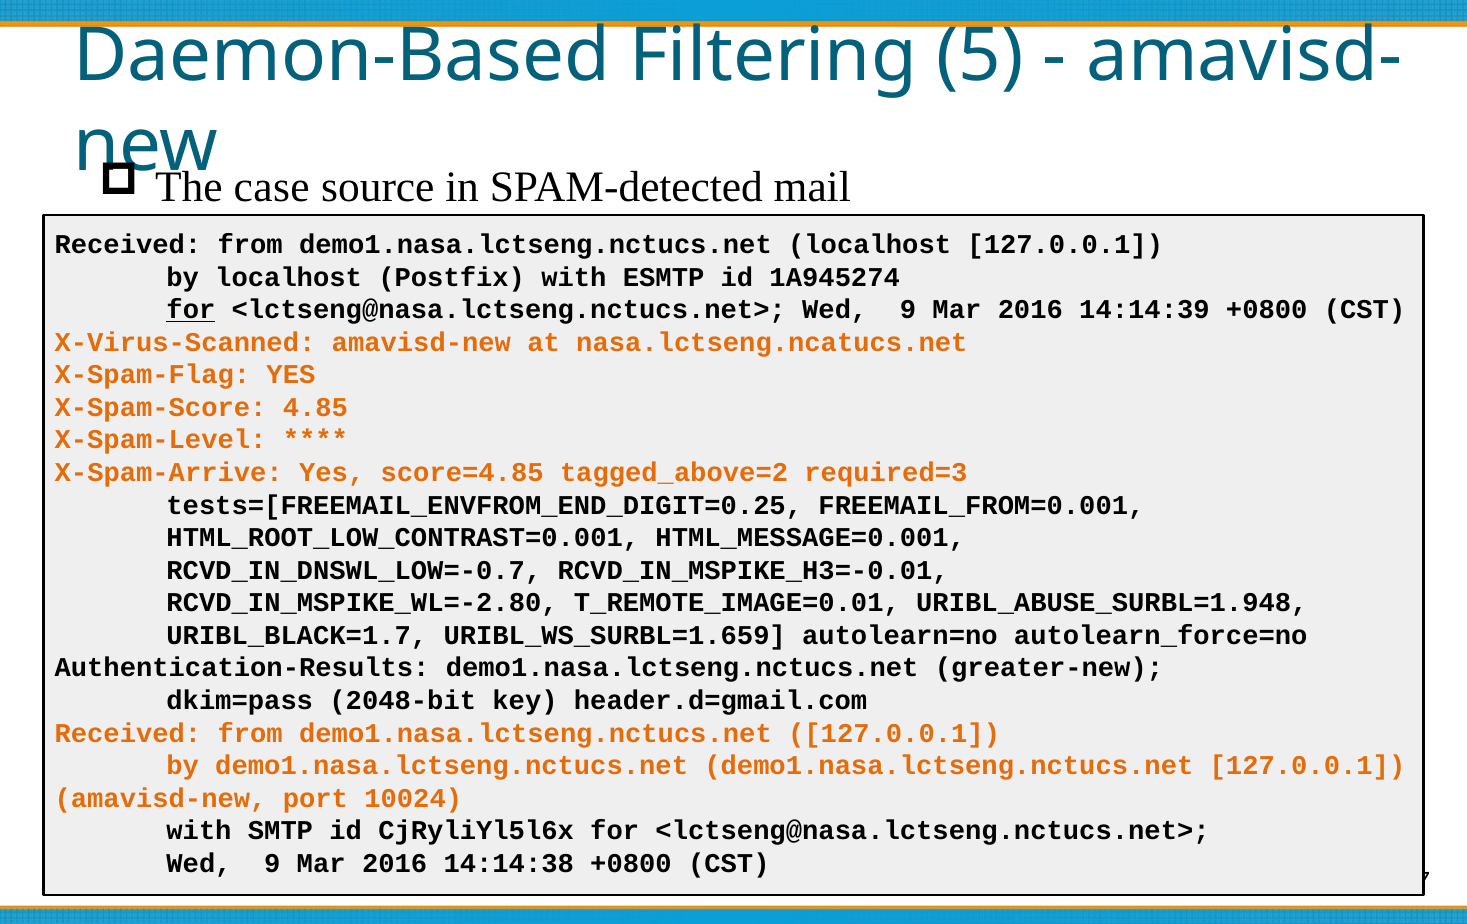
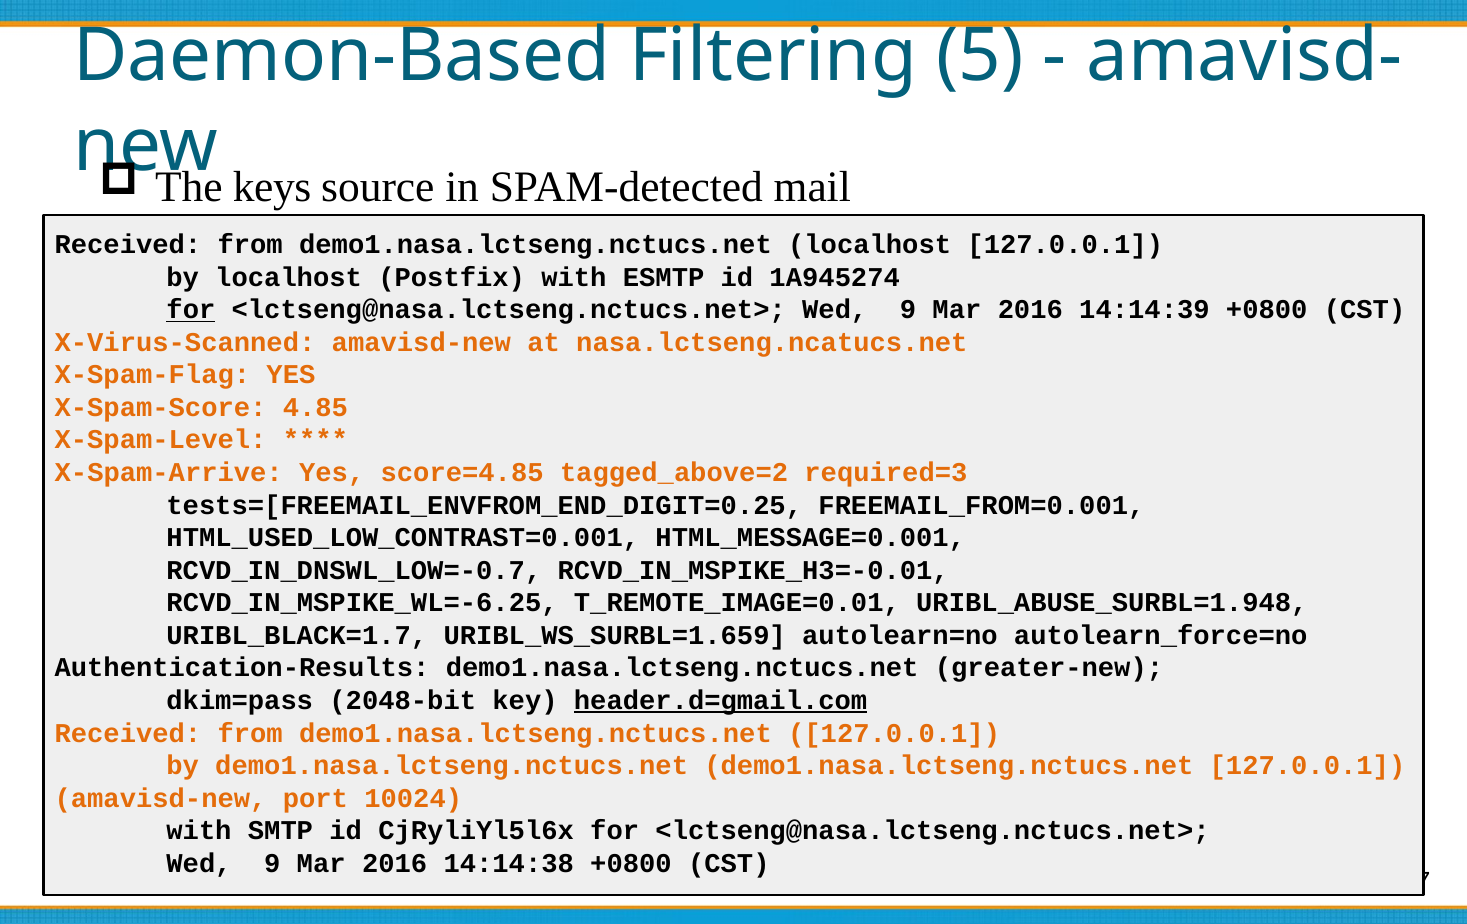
case: case -> keys
HTML_ROOT_LOW_CONTRAST=0.001: HTML_ROOT_LOW_CONTRAST=0.001 -> HTML_USED_LOW_CONTRAST=0.001
RCVD_IN_MSPIKE_WL=-2.80: RCVD_IN_MSPIKE_WL=-2.80 -> RCVD_IN_MSPIKE_WL=-6.25
header.d=gmail.com underline: none -> present
